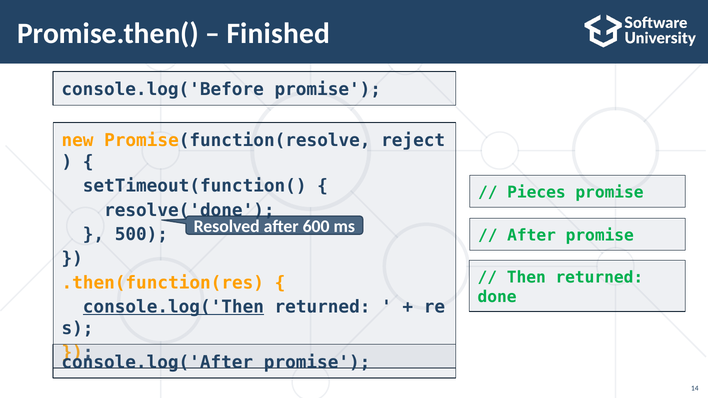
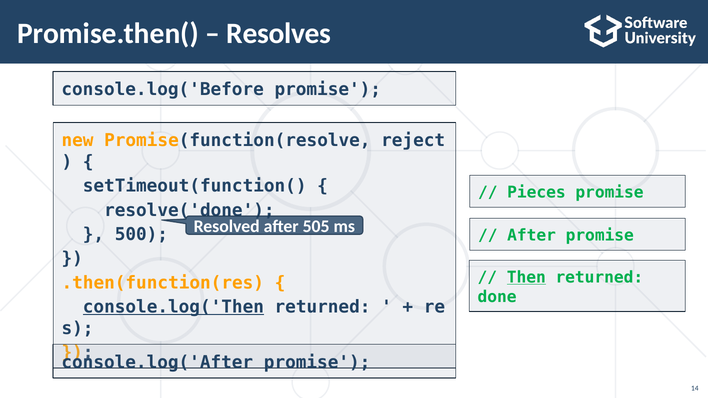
Finished: Finished -> Resolves
600: 600 -> 505
Then underline: none -> present
